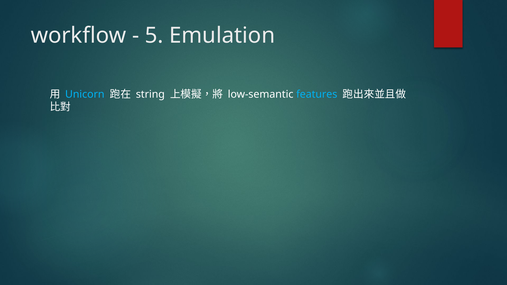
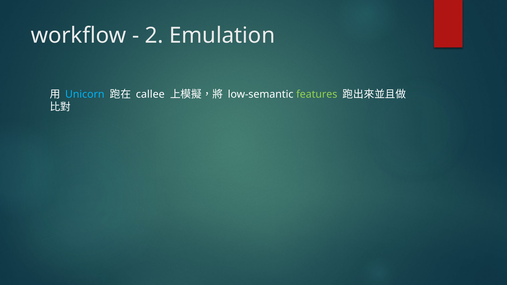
5: 5 -> 2
string: string -> callee
features colour: light blue -> light green
